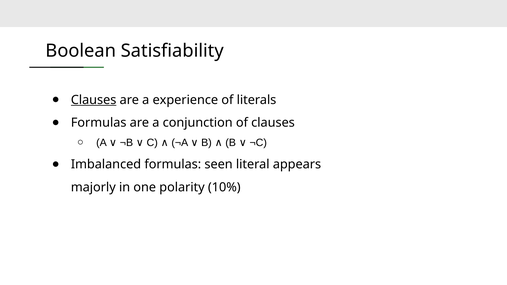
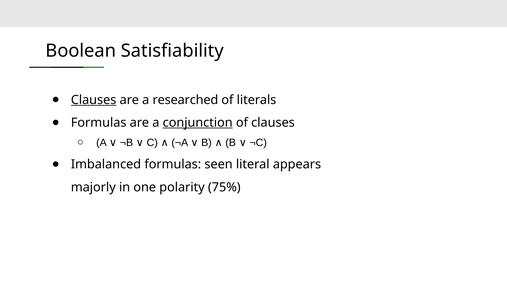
experience: experience -> researched
conjunction underline: none -> present
10%: 10% -> 75%
